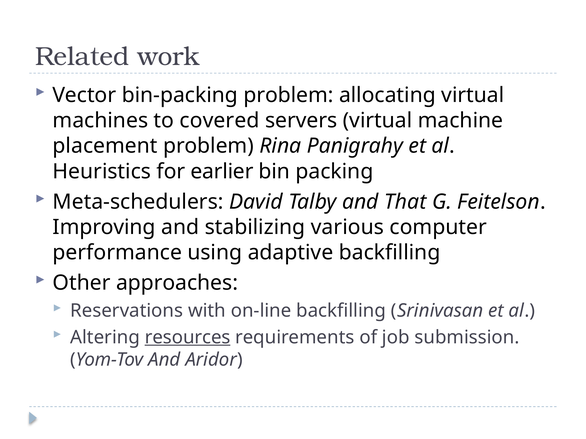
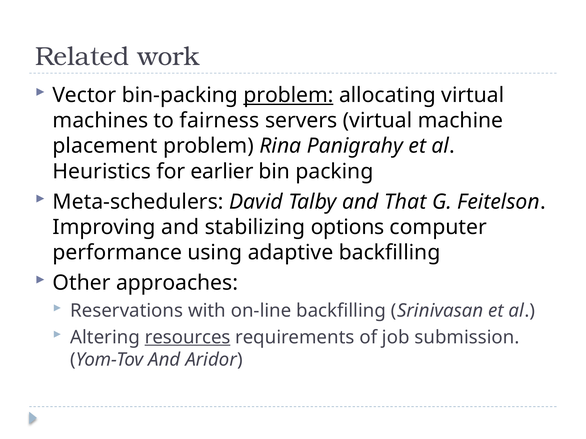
problem at (288, 95) underline: none -> present
covered: covered -> fairness
various: various -> options
